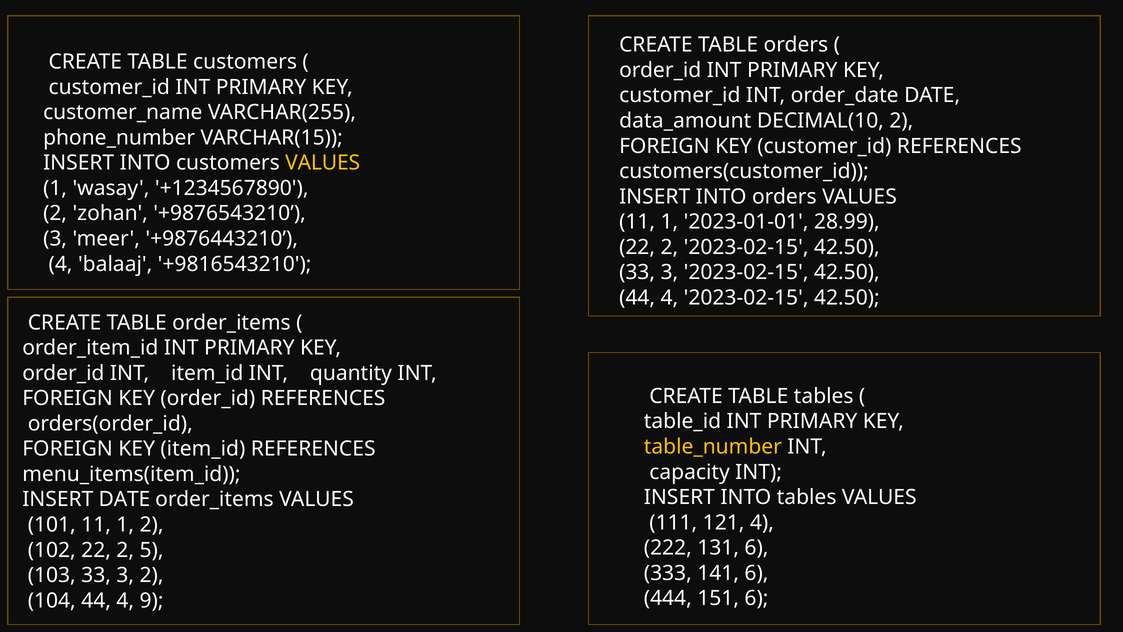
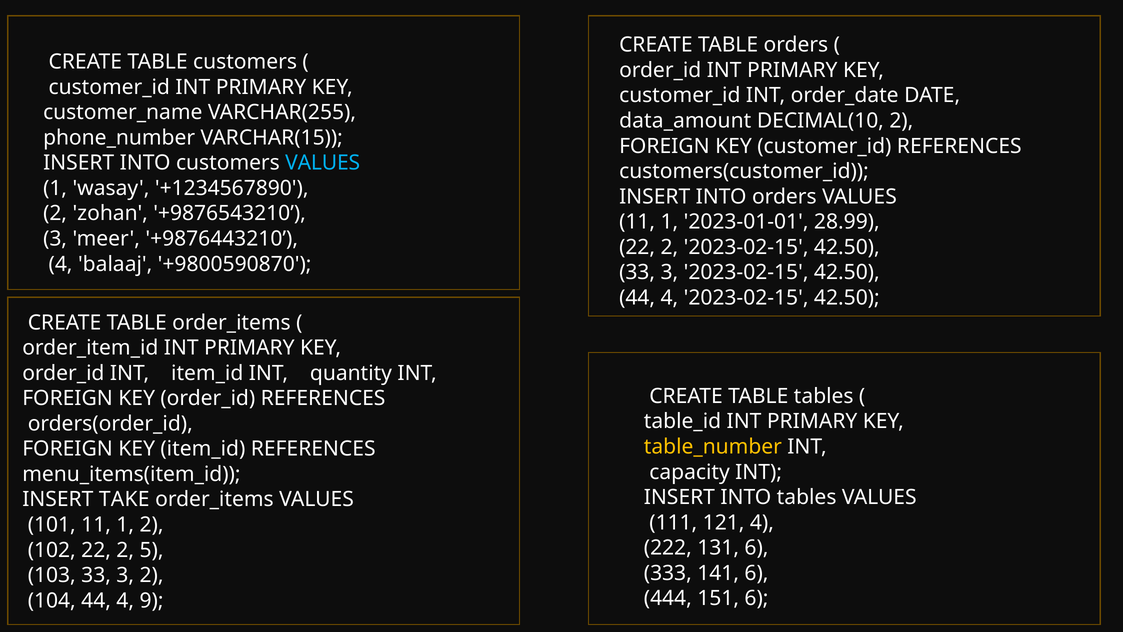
VALUES at (323, 163) colour: yellow -> light blue
+9816543210: +9816543210 -> +9800590870
INSERT DATE: DATE -> TAKE
